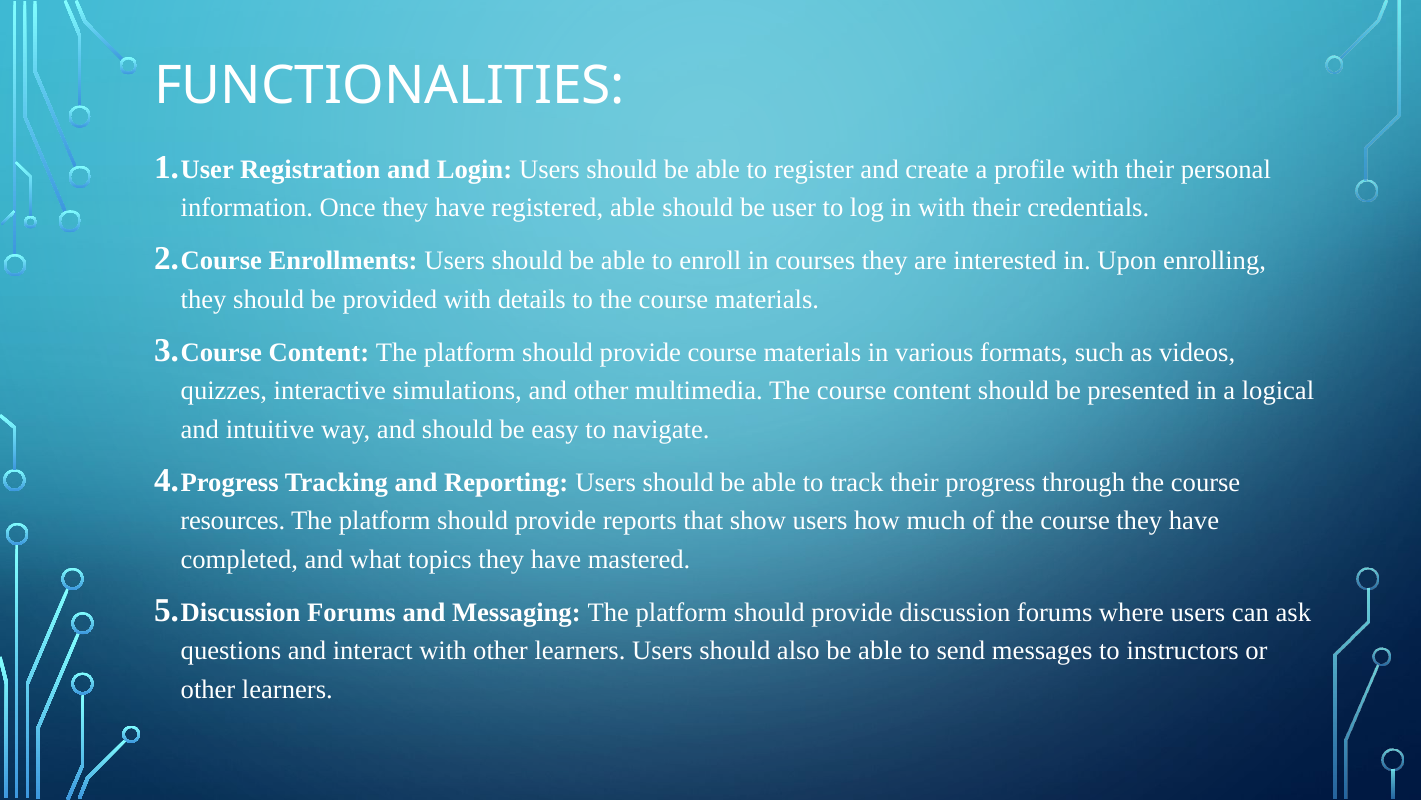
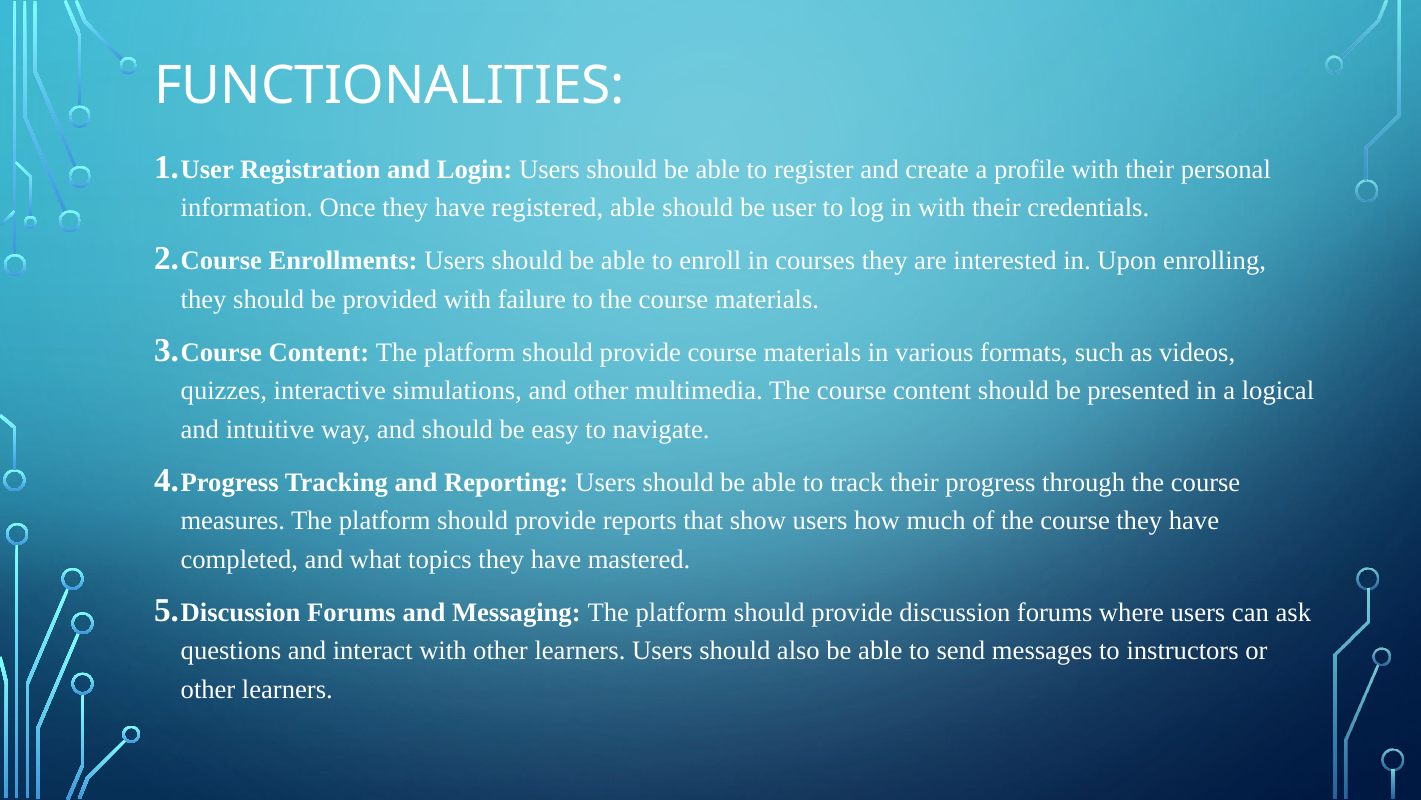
details: details -> failure
resources: resources -> measures
